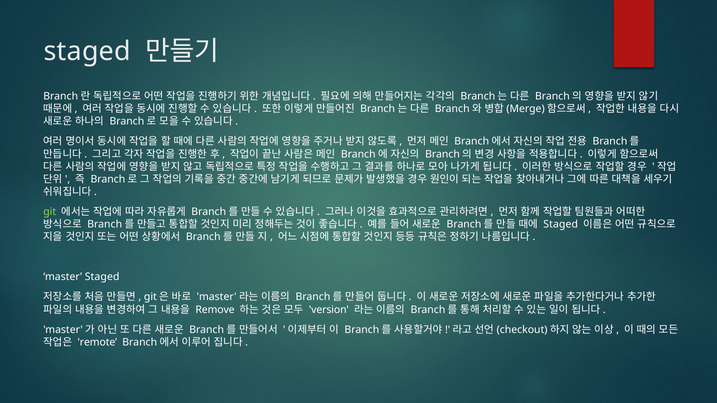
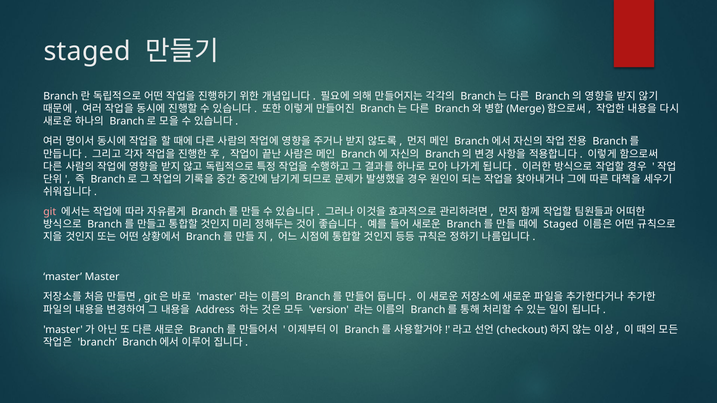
git colour: light green -> pink
master Staged: Staged -> Master
Remove: Remove -> Address
remote: remote -> branch
